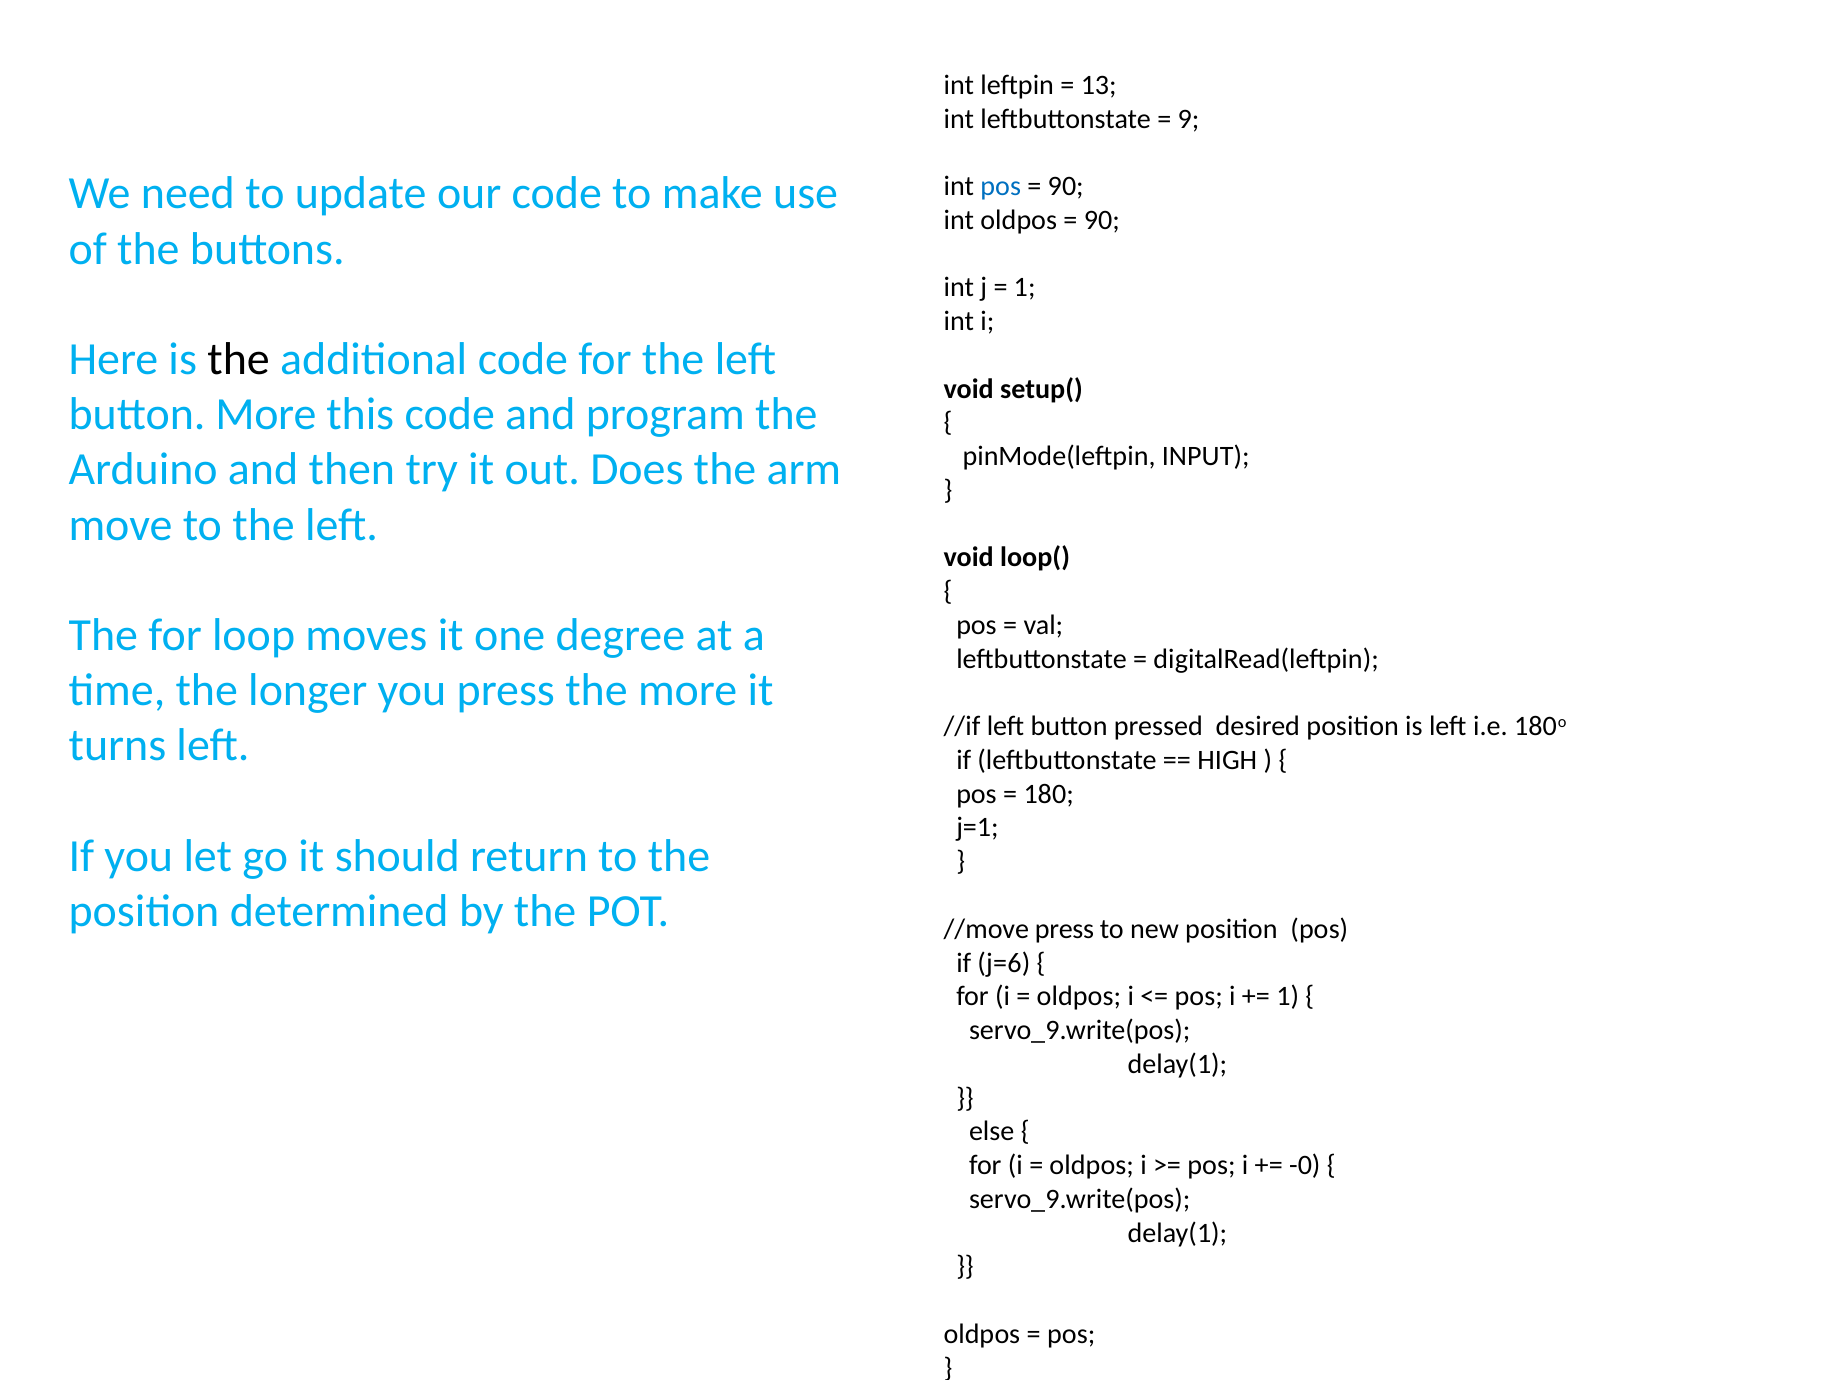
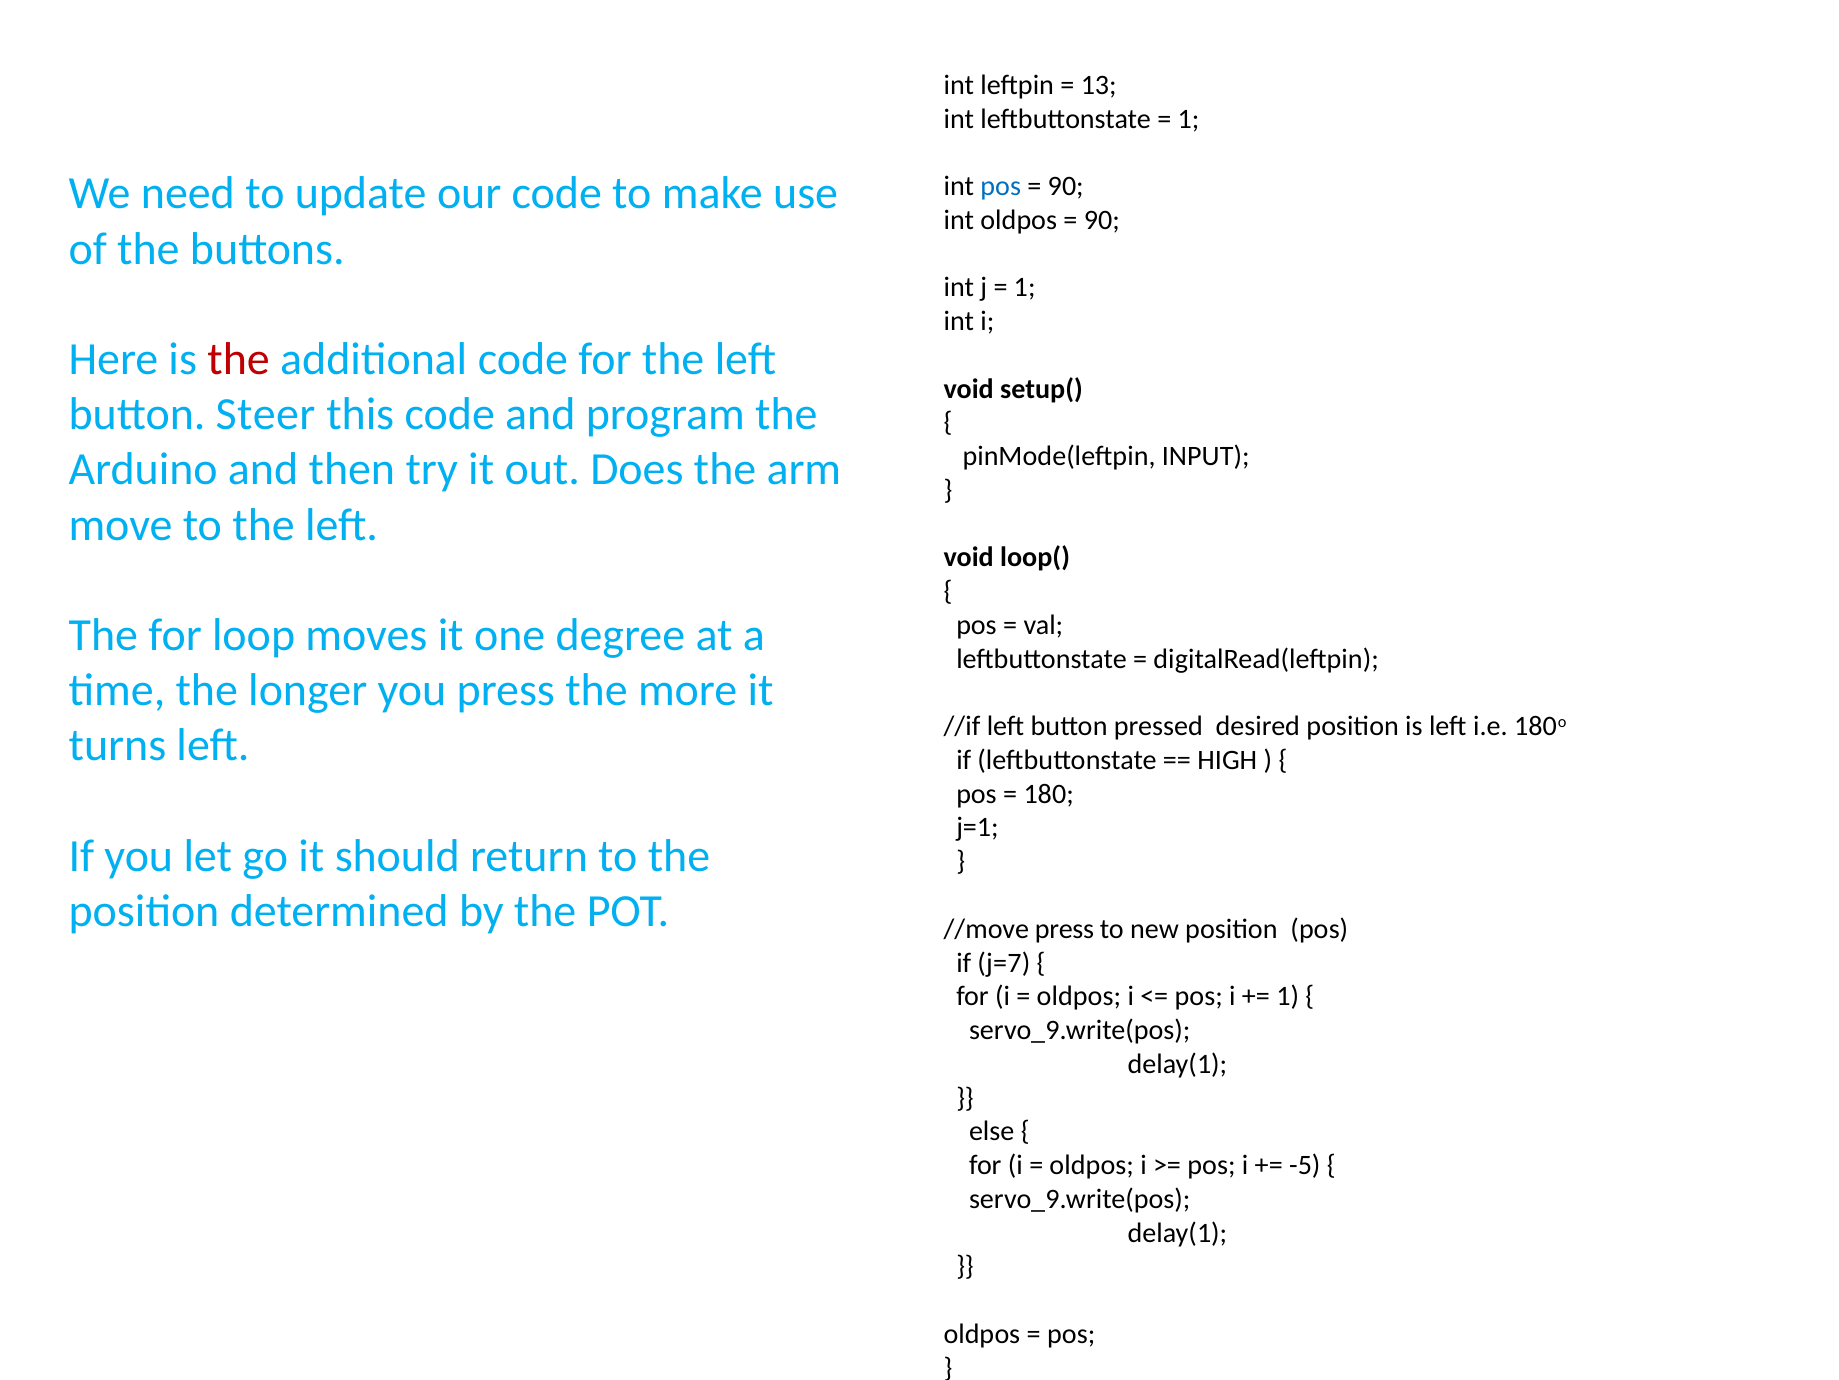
9 at (1188, 119): 9 -> 1
the at (239, 359) colour: black -> red
button More: More -> Steer
j=6: j=6 -> j=7
-0: -0 -> -5
